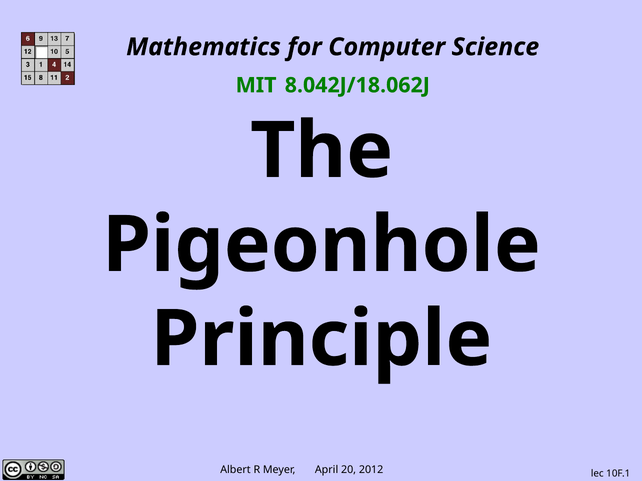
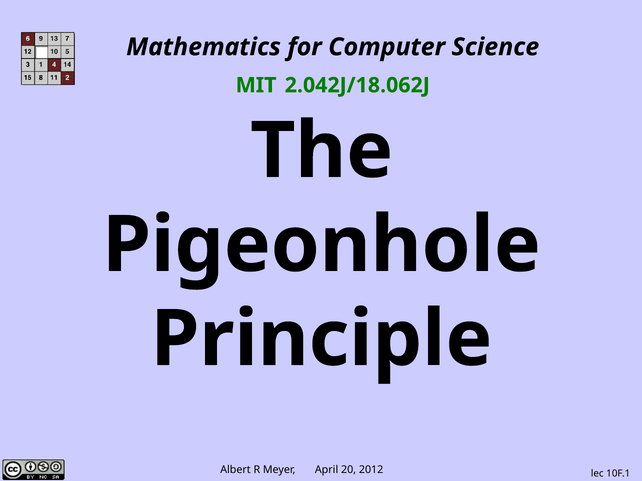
8.042J/18.062J: 8.042J/18.062J -> 2.042J/18.062J
